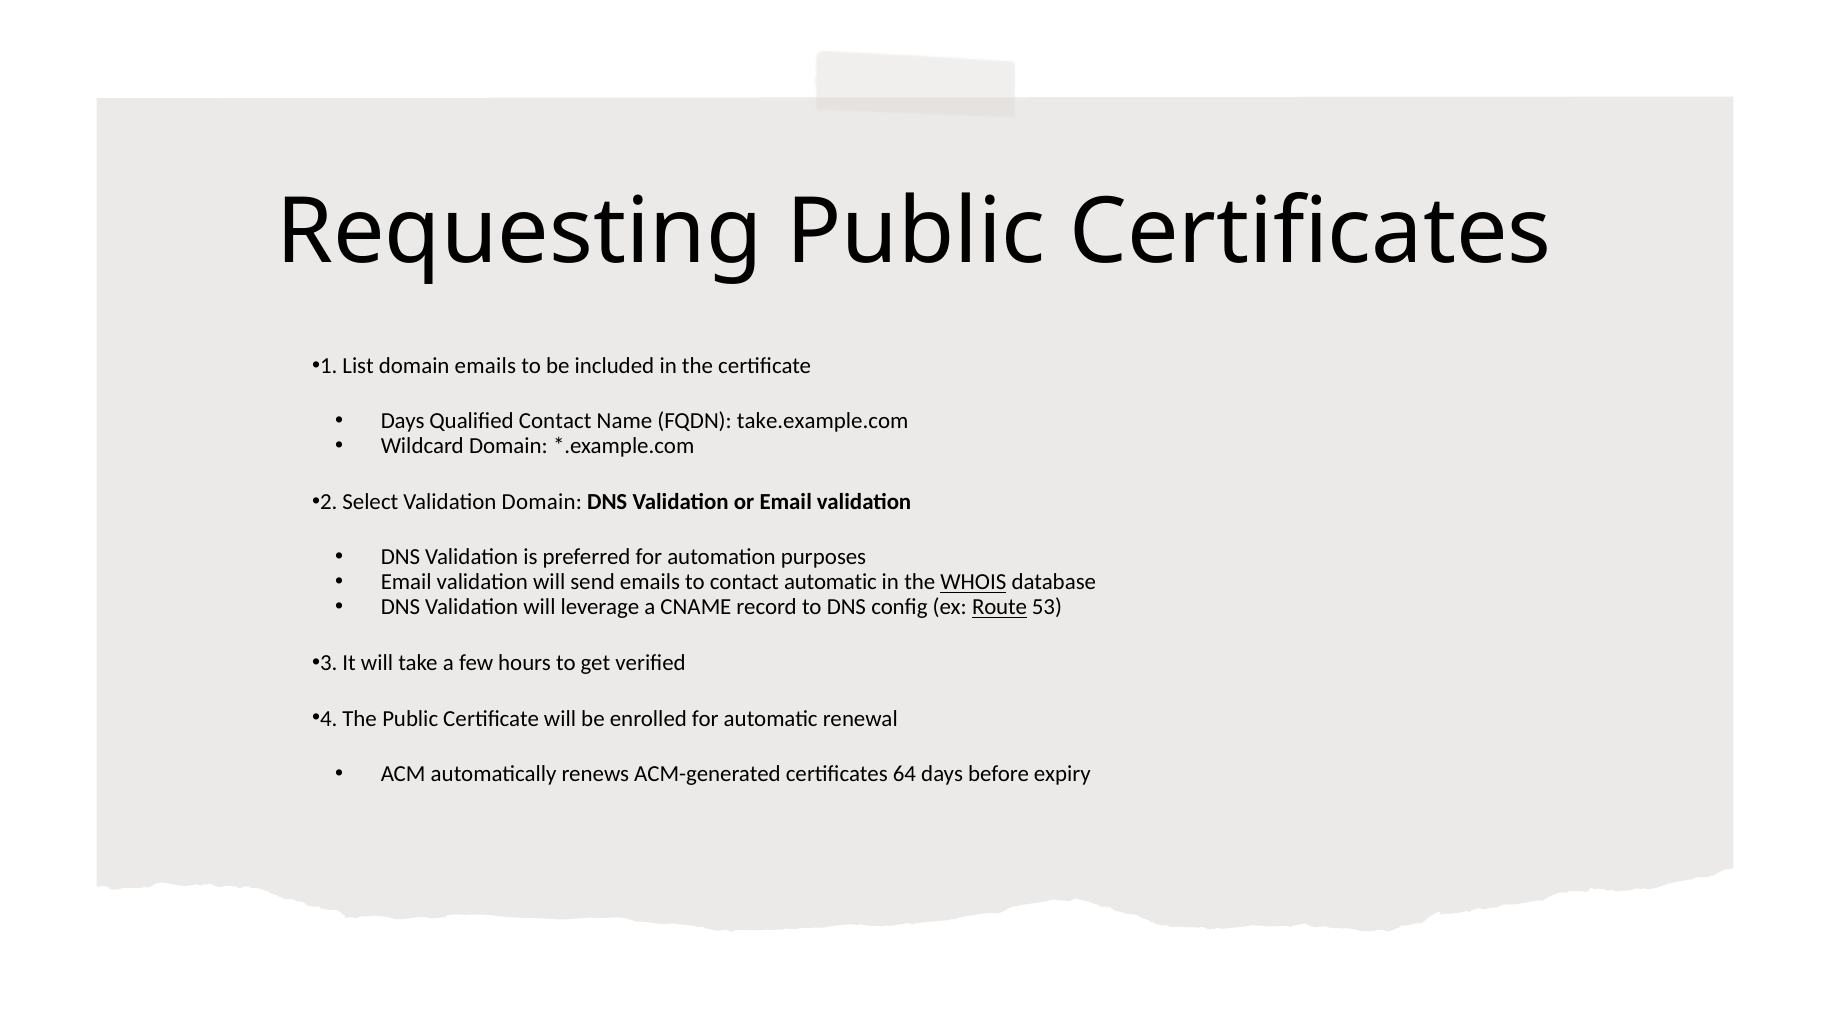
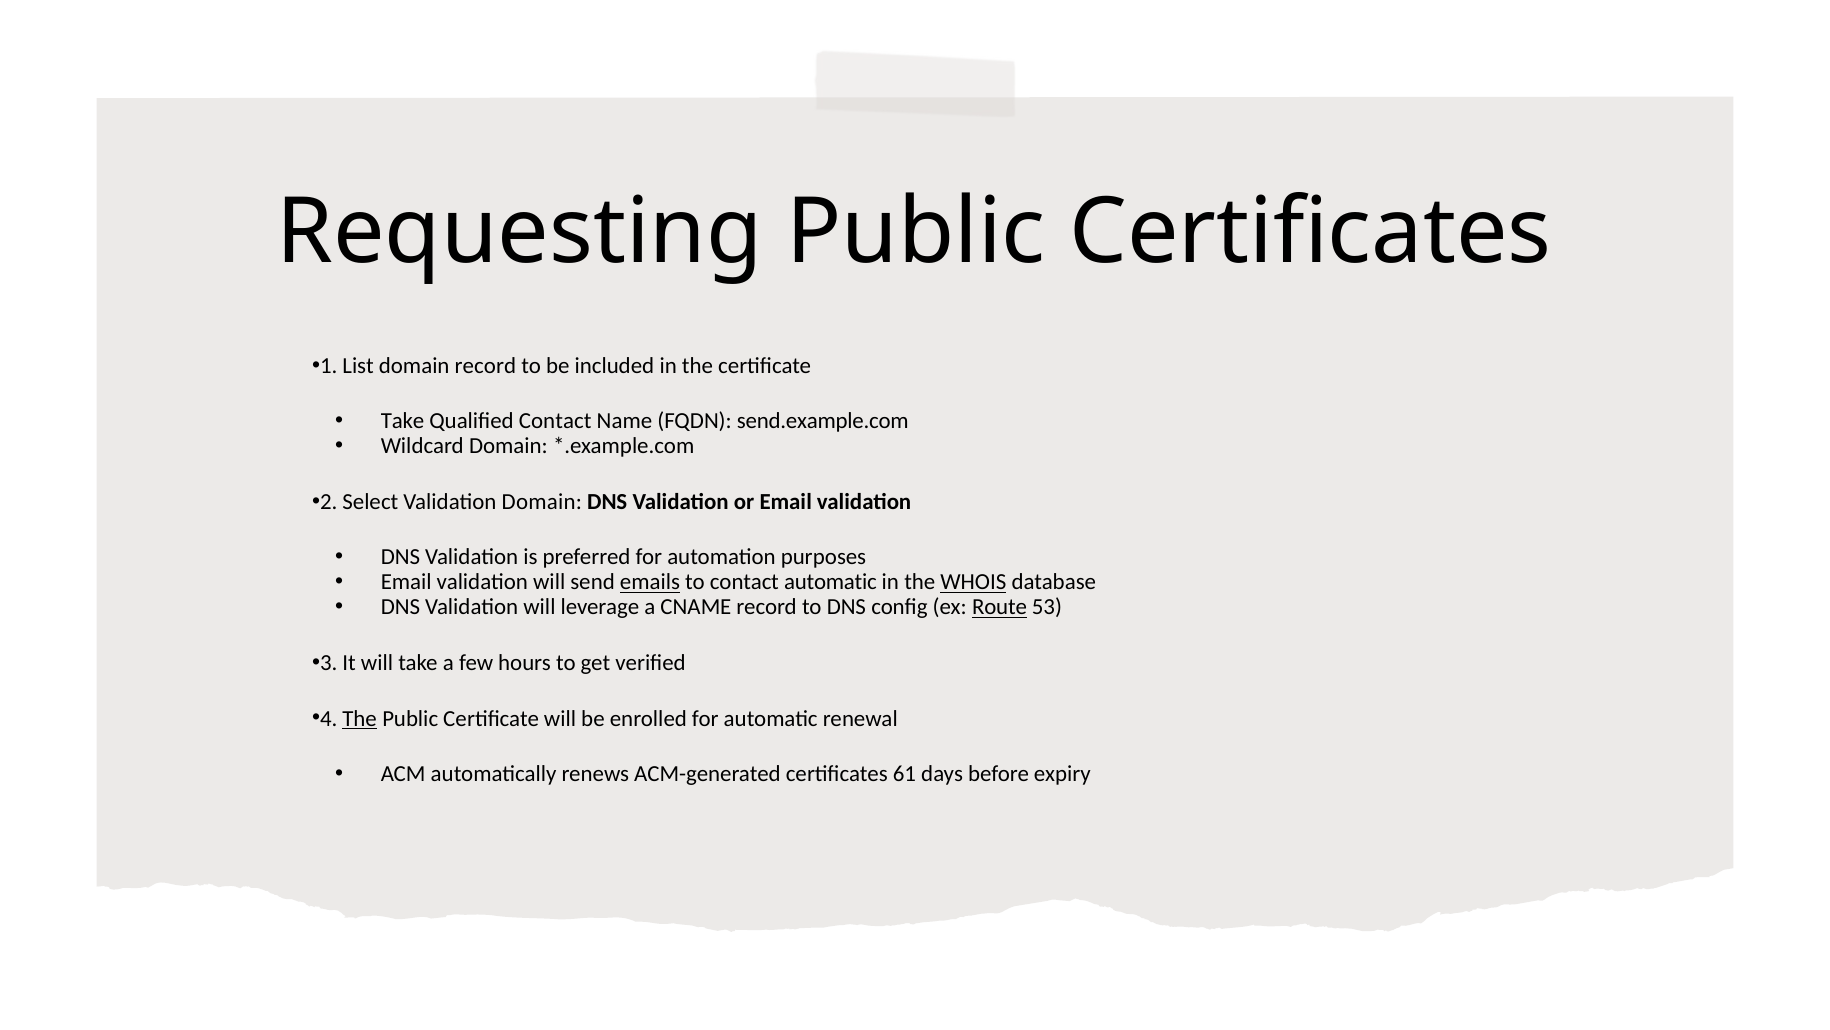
domain emails: emails -> record
Days at (403, 421): Days -> Take
take.example.com: take.example.com -> send.example.com
emails at (650, 582) underline: none -> present
The at (360, 718) underline: none -> present
64: 64 -> 61
